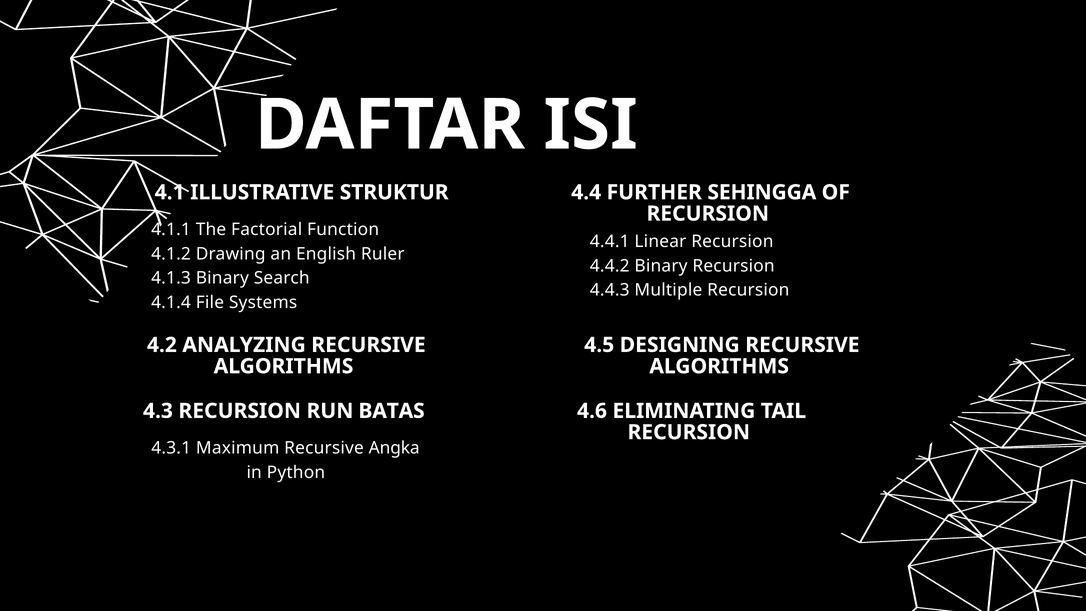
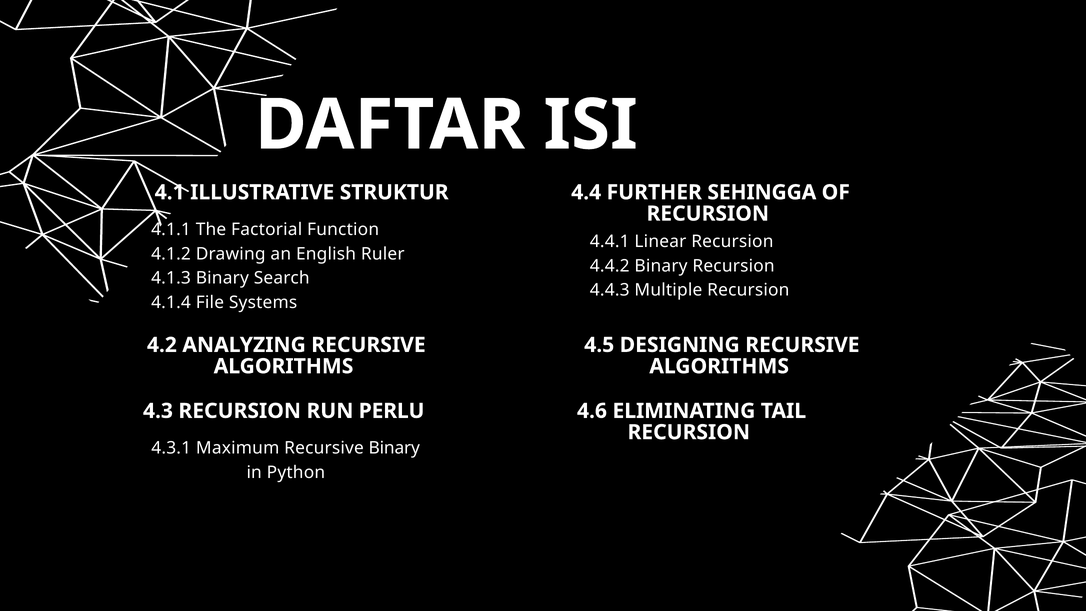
BATAS: BATAS -> PERLU
Recursive Angka: Angka -> Binary
